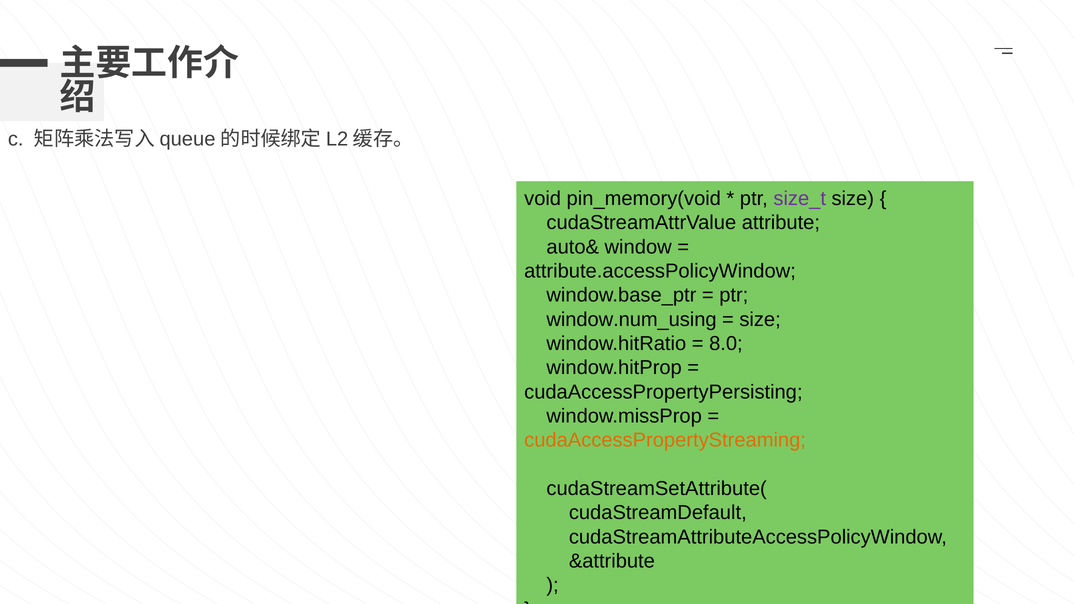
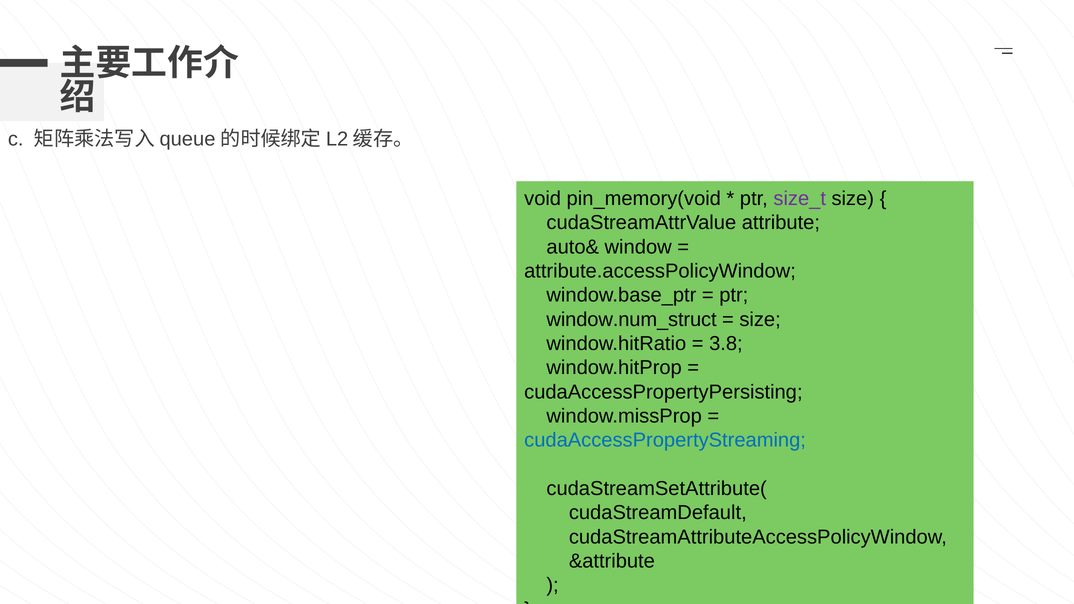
window.num_using: window.num_using -> window.num_struct
8.0: 8.0 -> 3.8
cudaAccessPropertyStreaming colour: orange -> blue
